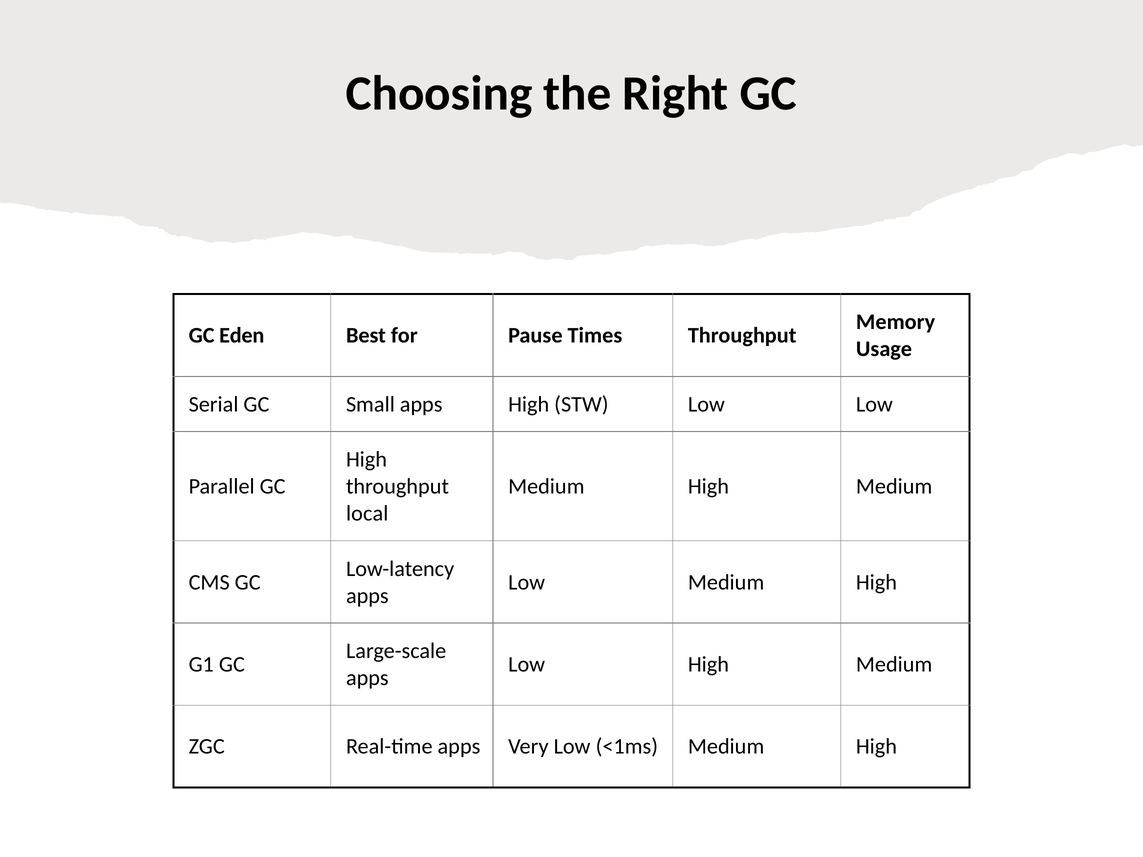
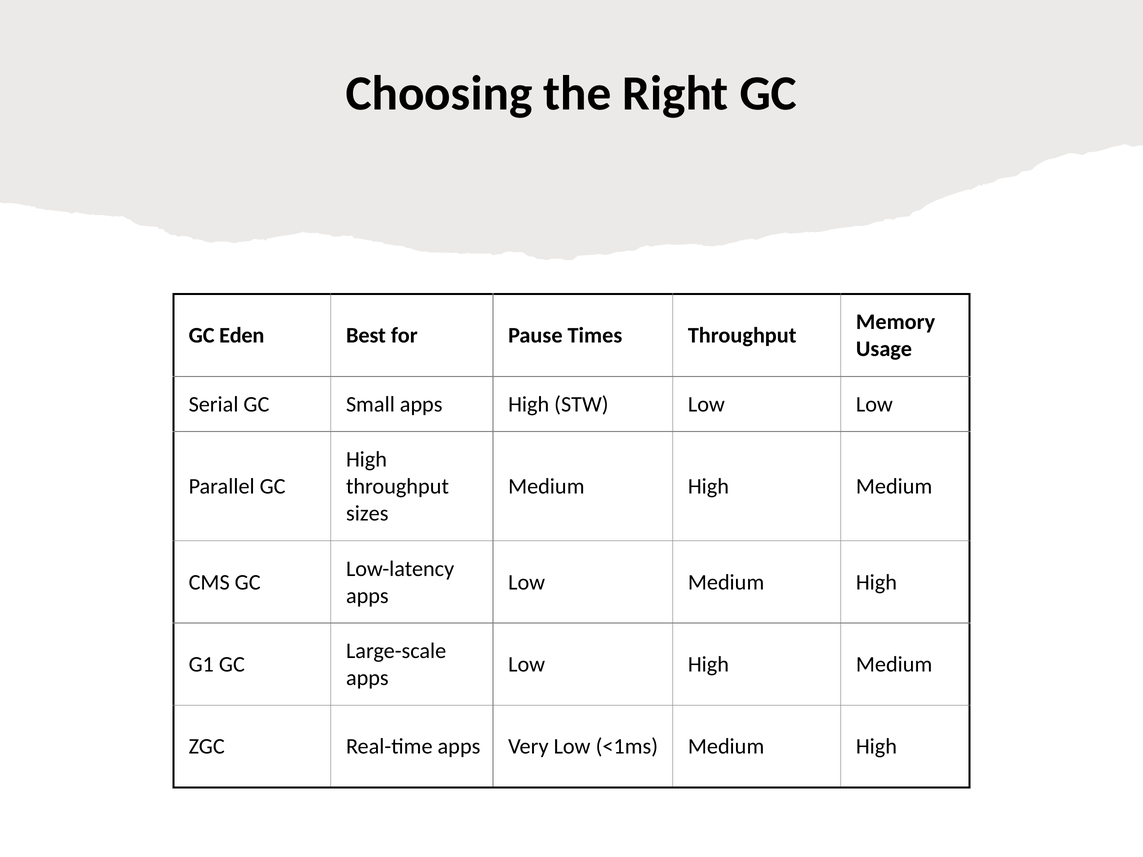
local: local -> sizes
